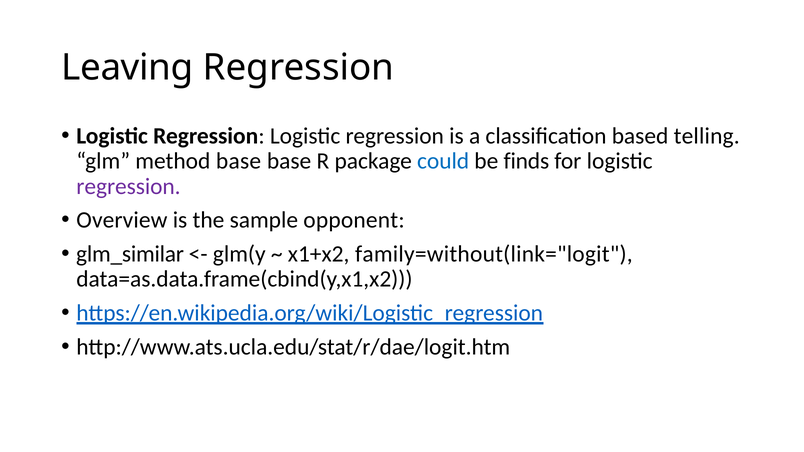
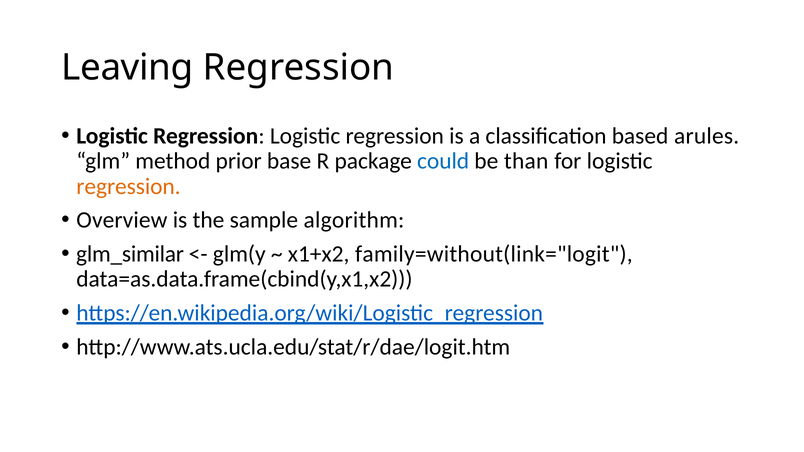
telling: telling -> arules
method base: base -> prior
finds: finds -> than
regression at (128, 187) colour: purple -> orange
opponent: opponent -> algorithm
